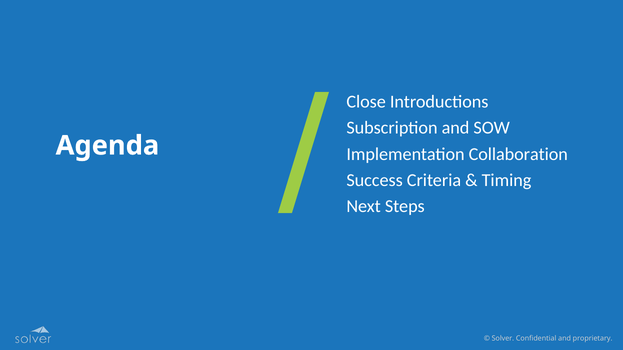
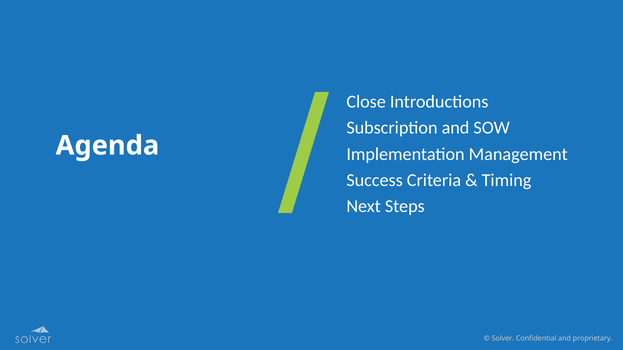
Collaboration: Collaboration -> Management
